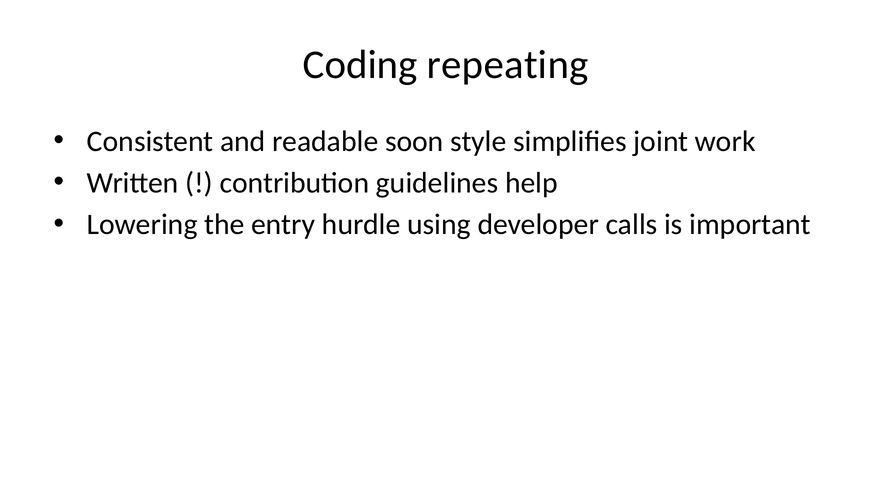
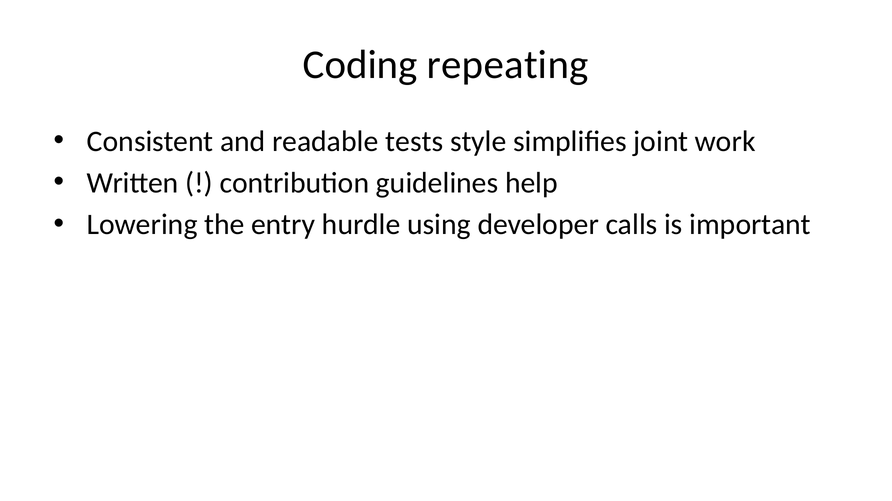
soon: soon -> tests
